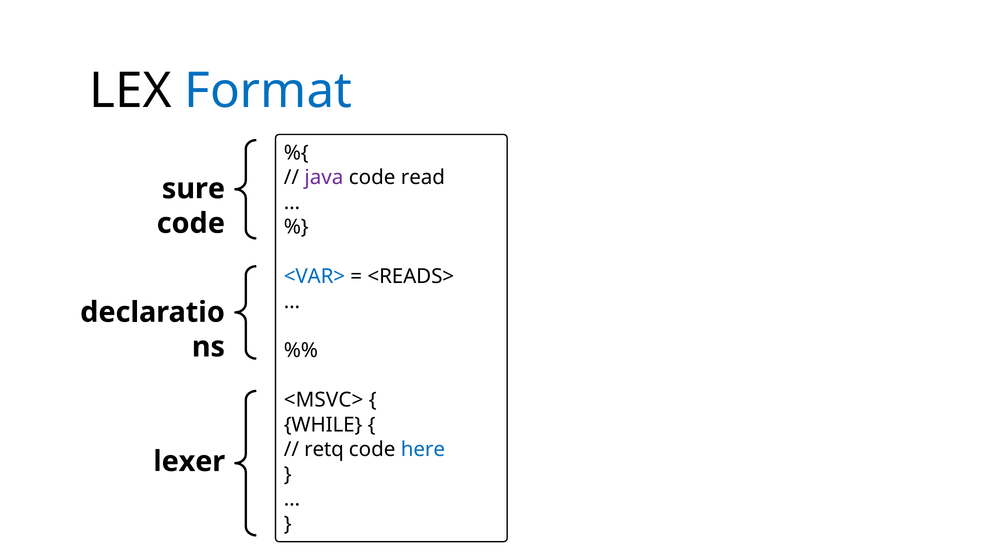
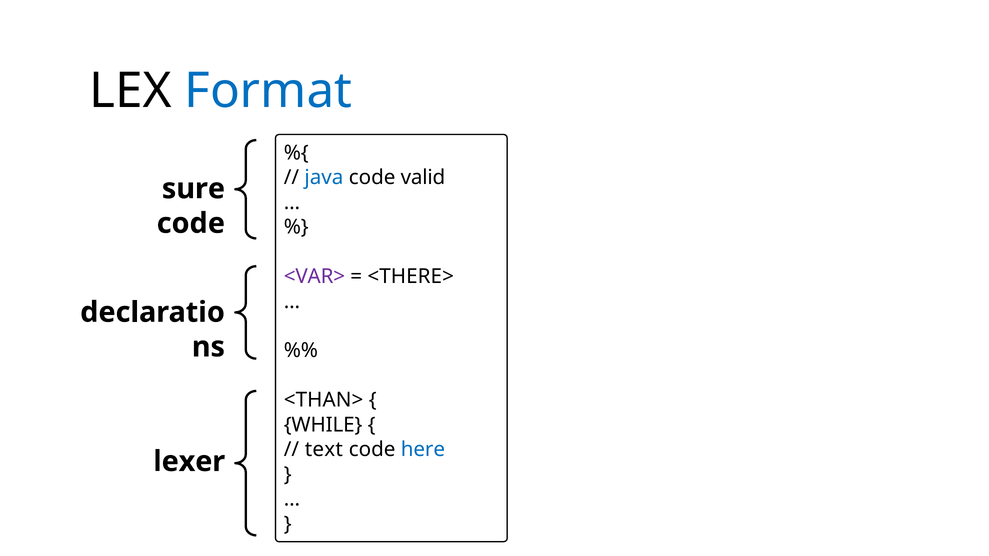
java colour: purple -> blue
read: read -> valid
<VAR> colour: blue -> purple
<READS>: <READS> -> <THERE>
<MSVC>: <MSVC> -> <THAN>
retq: retq -> text
